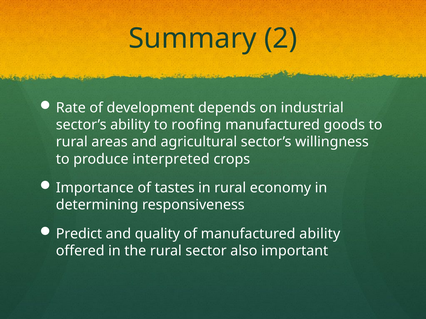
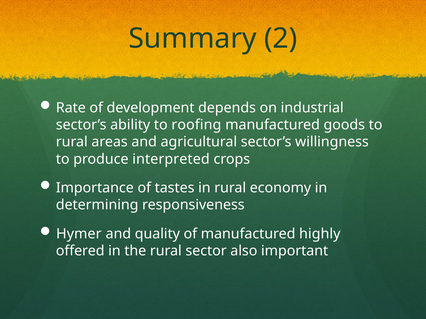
Predict: Predict -> Hymer
manufactured ability: ability -> highly
